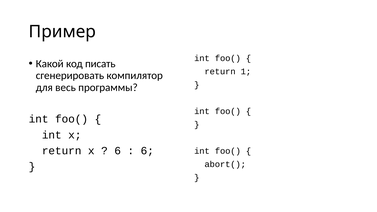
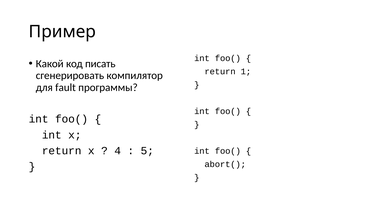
весь: весь -> fault
6 at (118, 151): 6 -> 4
6 at (147, 151): 6 -> 5
